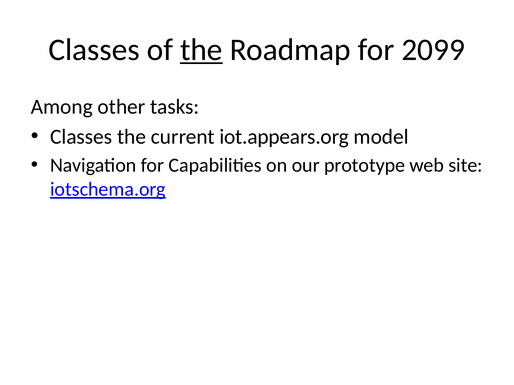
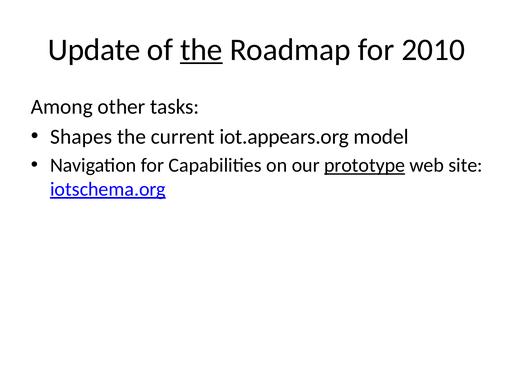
Classes at (94, 50): Classes -> Update
2099: 2099 -> 2010
Classes at (81, 137): Classes -> Shapes
prototype underline: none -> present
